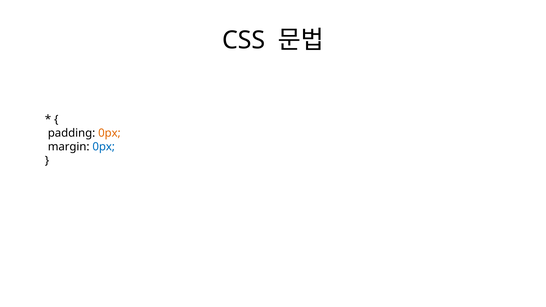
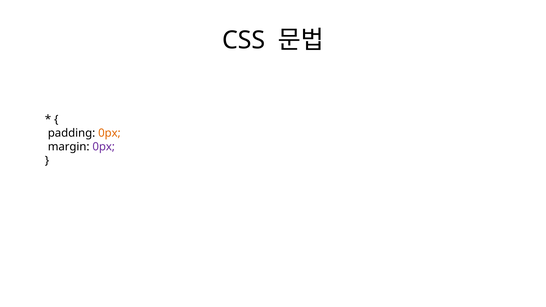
0px at (104, 147) colour: blue -> purple
